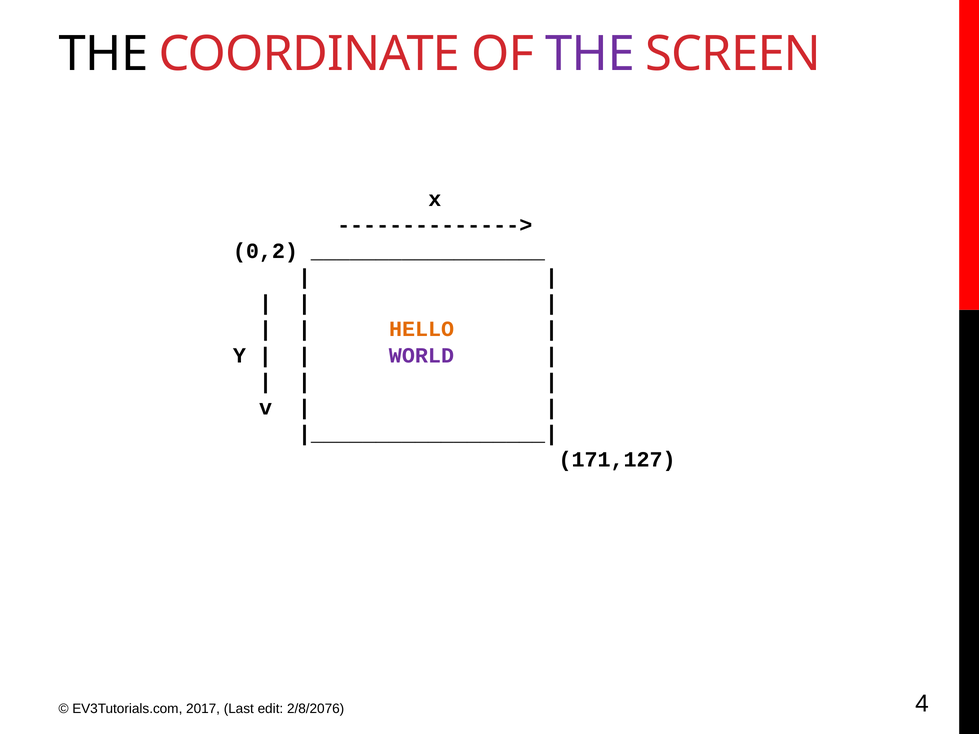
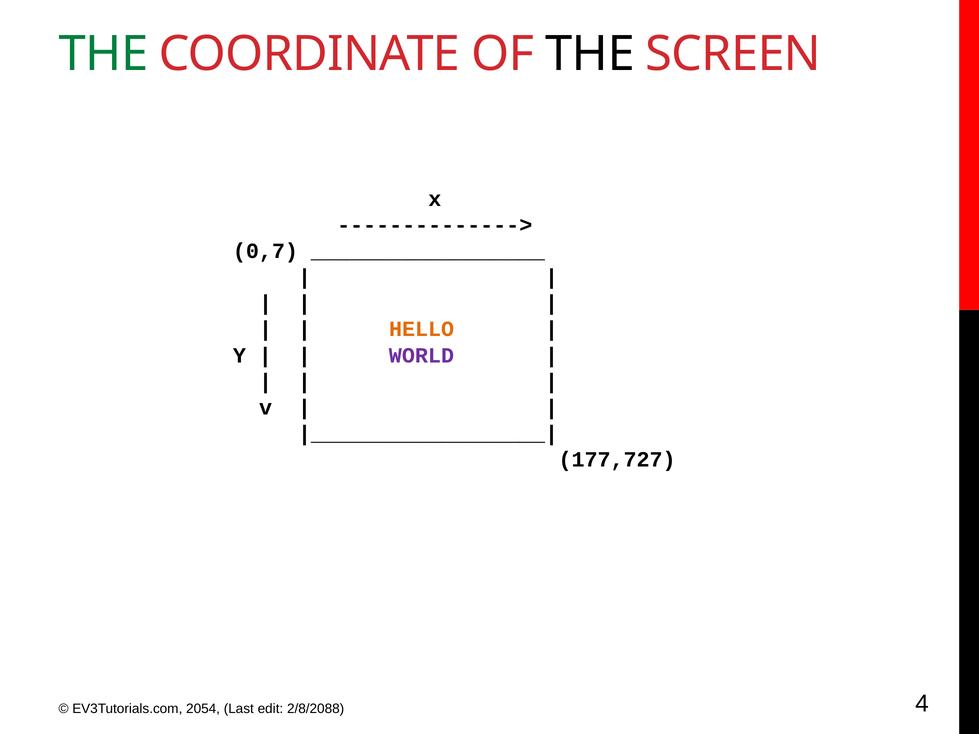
THE at (103, 54) colour: black -> green
THE at (590, 54) colour: purple -> black
0,2: 0,2 -> 0,7
171,127: 171,127 -> 177,727
2017: 2017 -> 2054
2/8/2076: 2/8/2076 -> 2/8/2088
